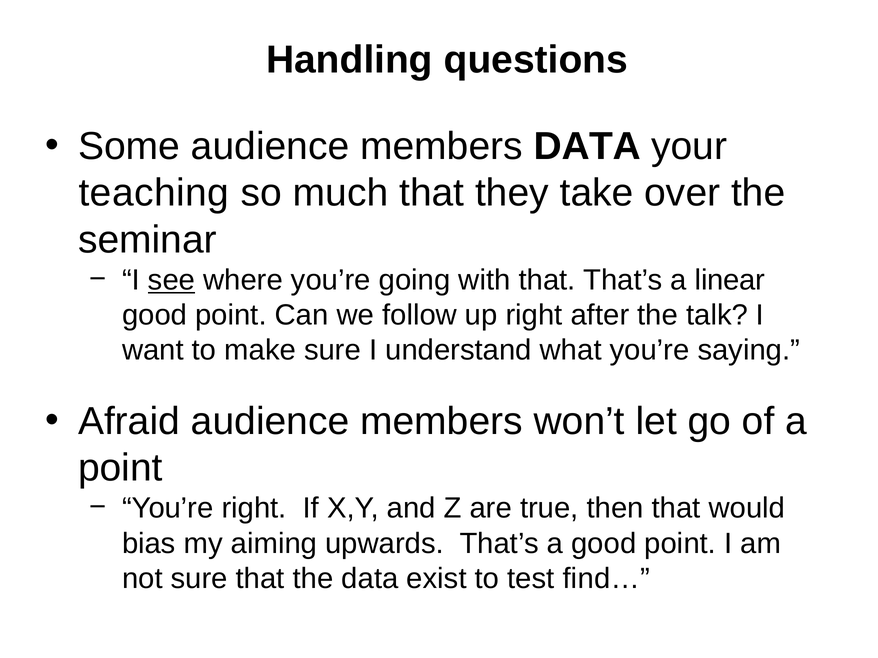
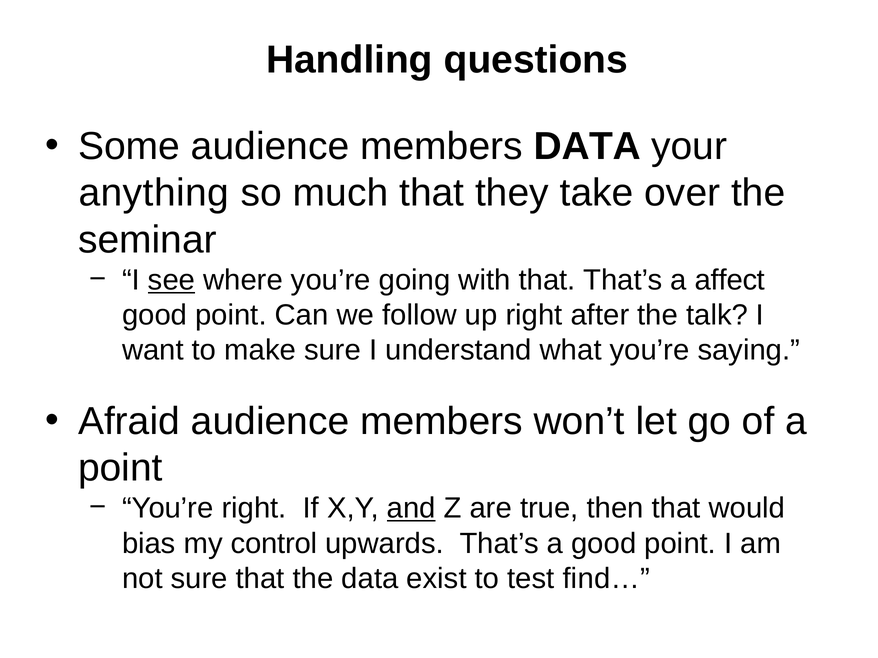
teaching: teaching -> anything
linear: linear -> affect
and underline: none -> present
aiming: aiming -> control
